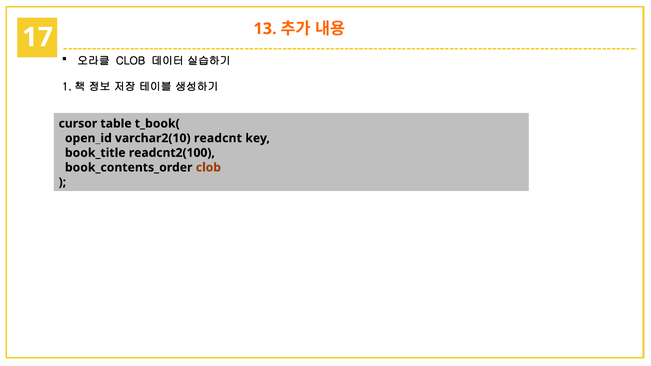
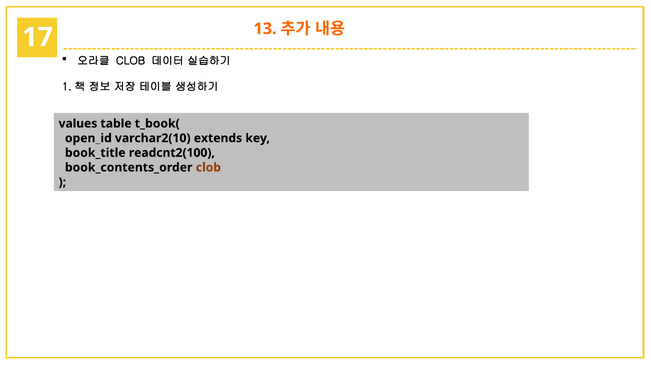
cursor: cursor -> values
readcnt: readcnt -> extends
